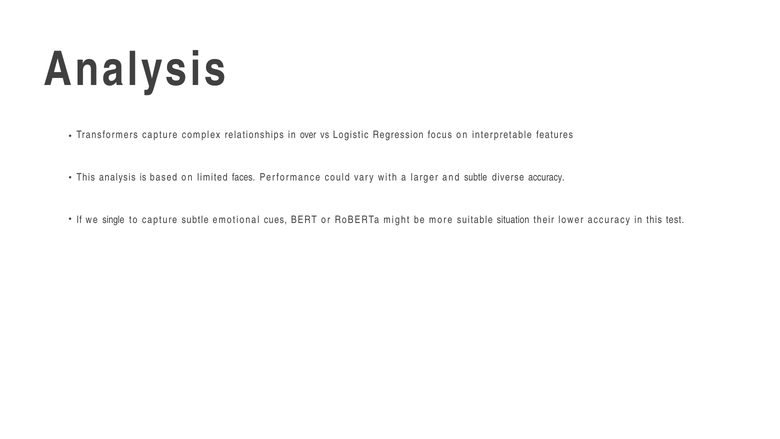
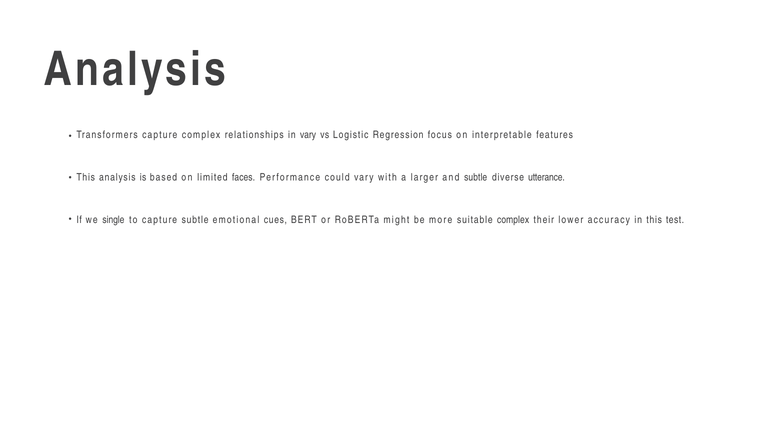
in over: over -> vary
diverse accuracy: accuracy -> utterance
suitable situation: situation -> complex
